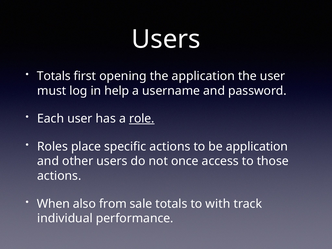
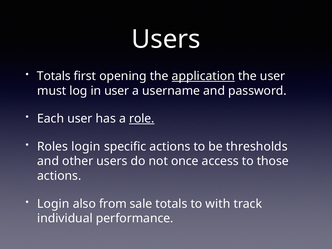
application at (203, 76) underline: none -> present
in help: help -> user
Roles place: place -> login
be application: application -> thresholds
When at (53, 204): When -> Login
